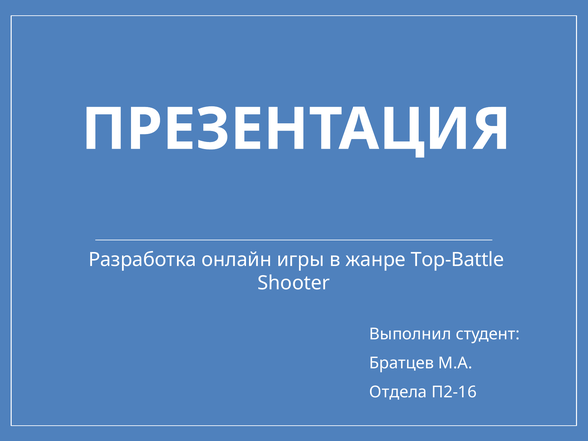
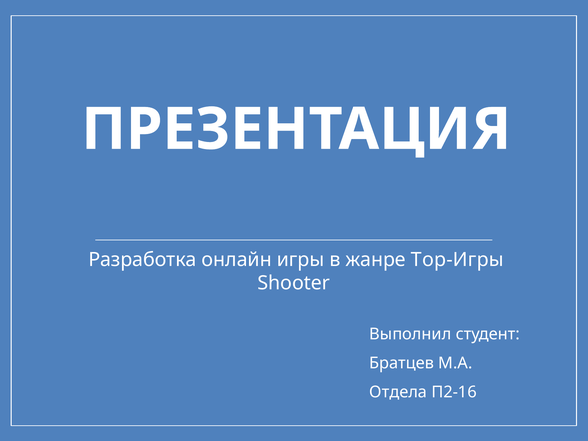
Top-Battle: Top-Battle -> Top-Игры
